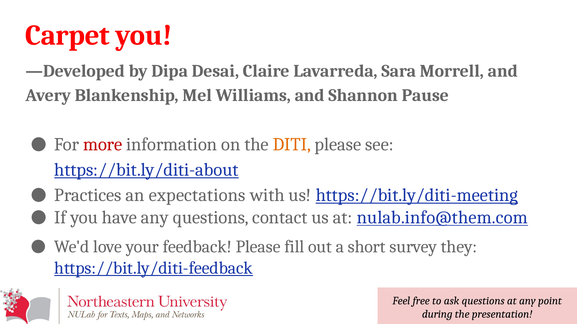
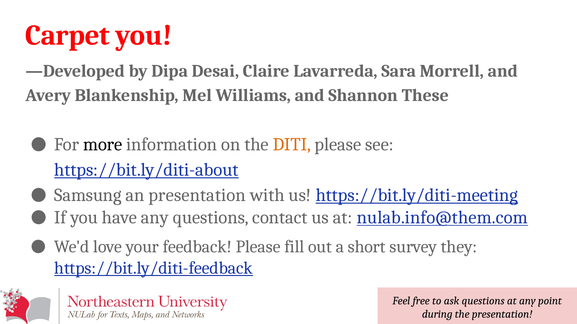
Pause: Pause -> These
more colour: red -> black
Practices: Practices -> Samsung
an expectations: expectations -> presentation
